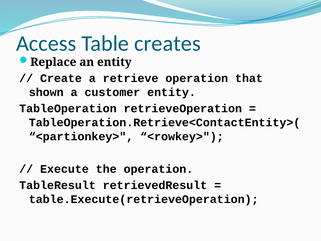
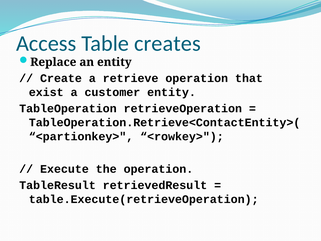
shown: shown -> exist
